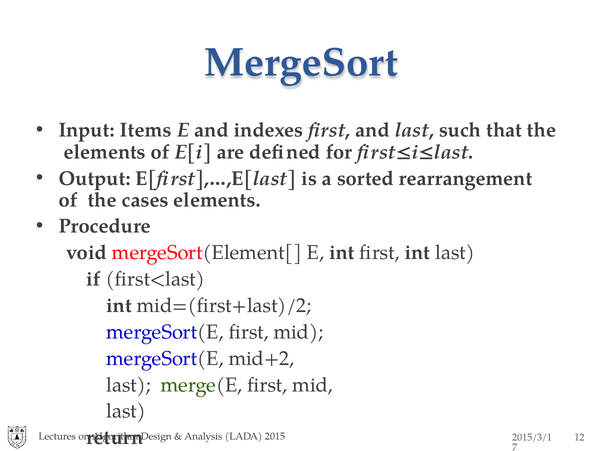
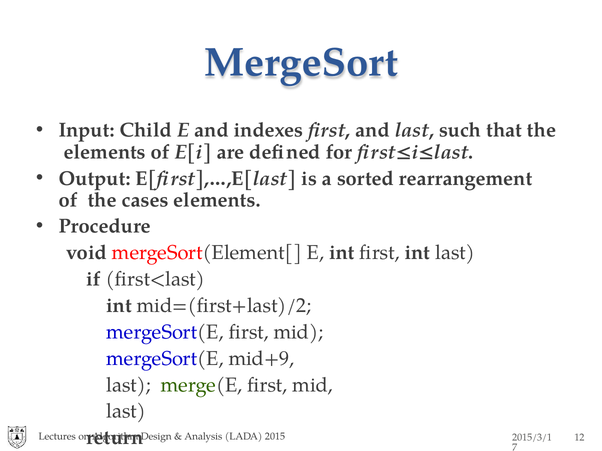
Items: Items -> Child
mid+2: mid+2 -> mid+9
